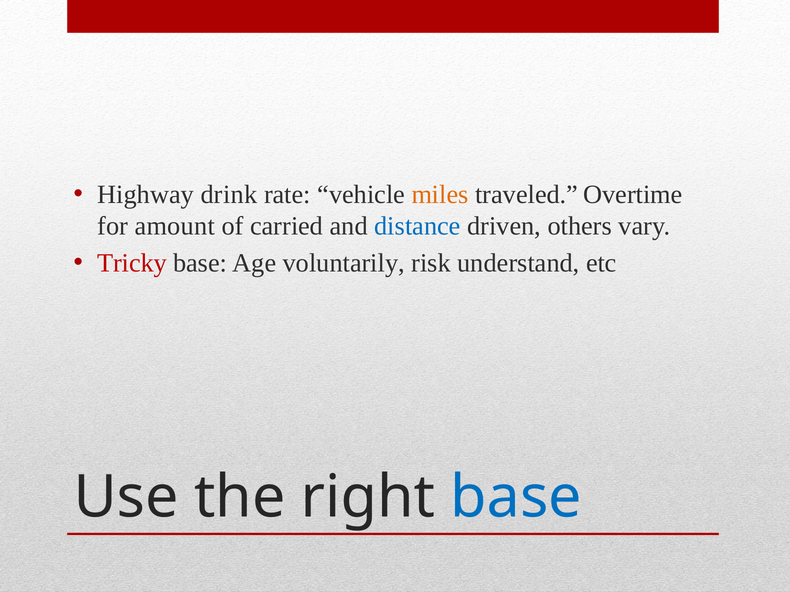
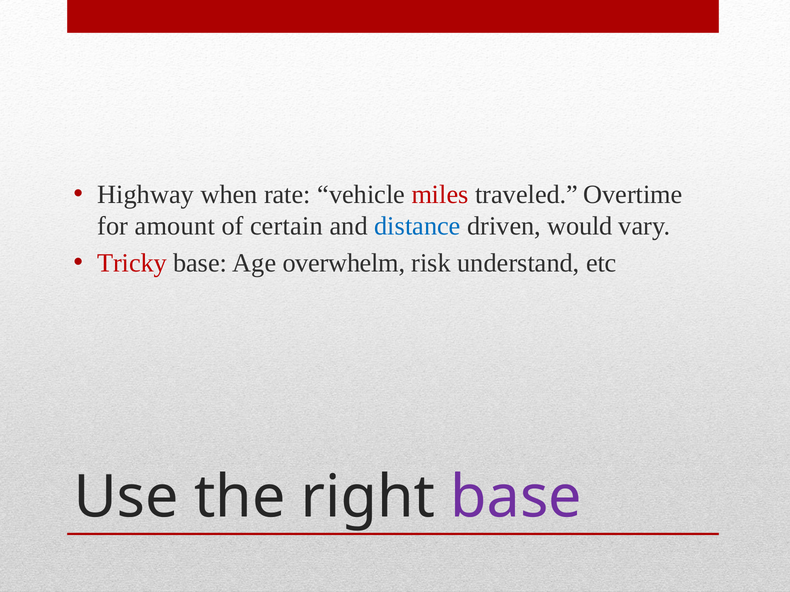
drink: drink -> when
miles colour: orange -> red
carried: carried -> certain
others: others -> would
voluntarily: voluntarily -> overwhelm
base at (516, 498) colour: blue -> purple
